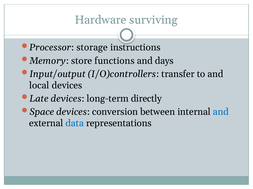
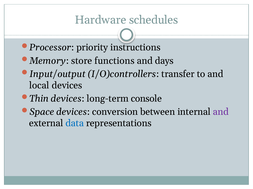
surviving: surviving -> schedules
storage: storage -> priority
Late: Late -> Thin
directly: directly -> console
and at (221, 112) colour: blue -> purple
